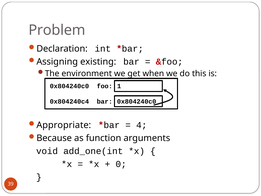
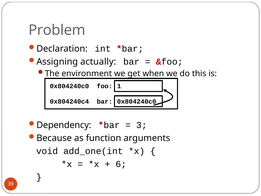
existing: existing -> actually
Appropriate: Appropriate -> Dependency
4: 4 -> 3
0: 0 -> 6
